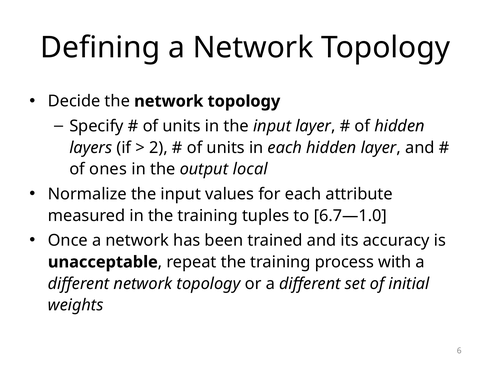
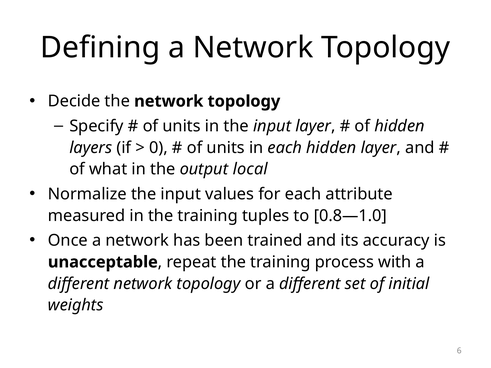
2: 2 -> 0
ones: ones -> what
6.7—1.0: 6.7—1.0 -> 0.8—1.0
